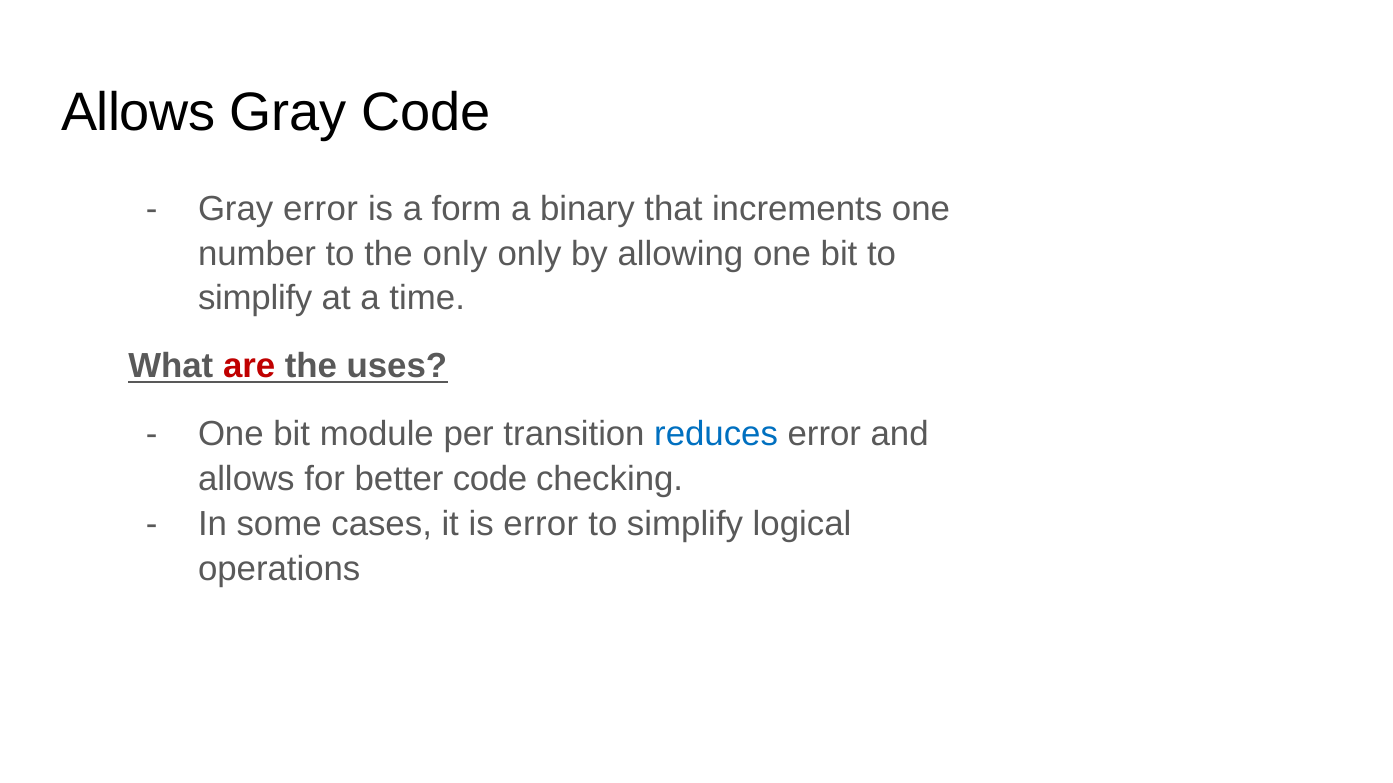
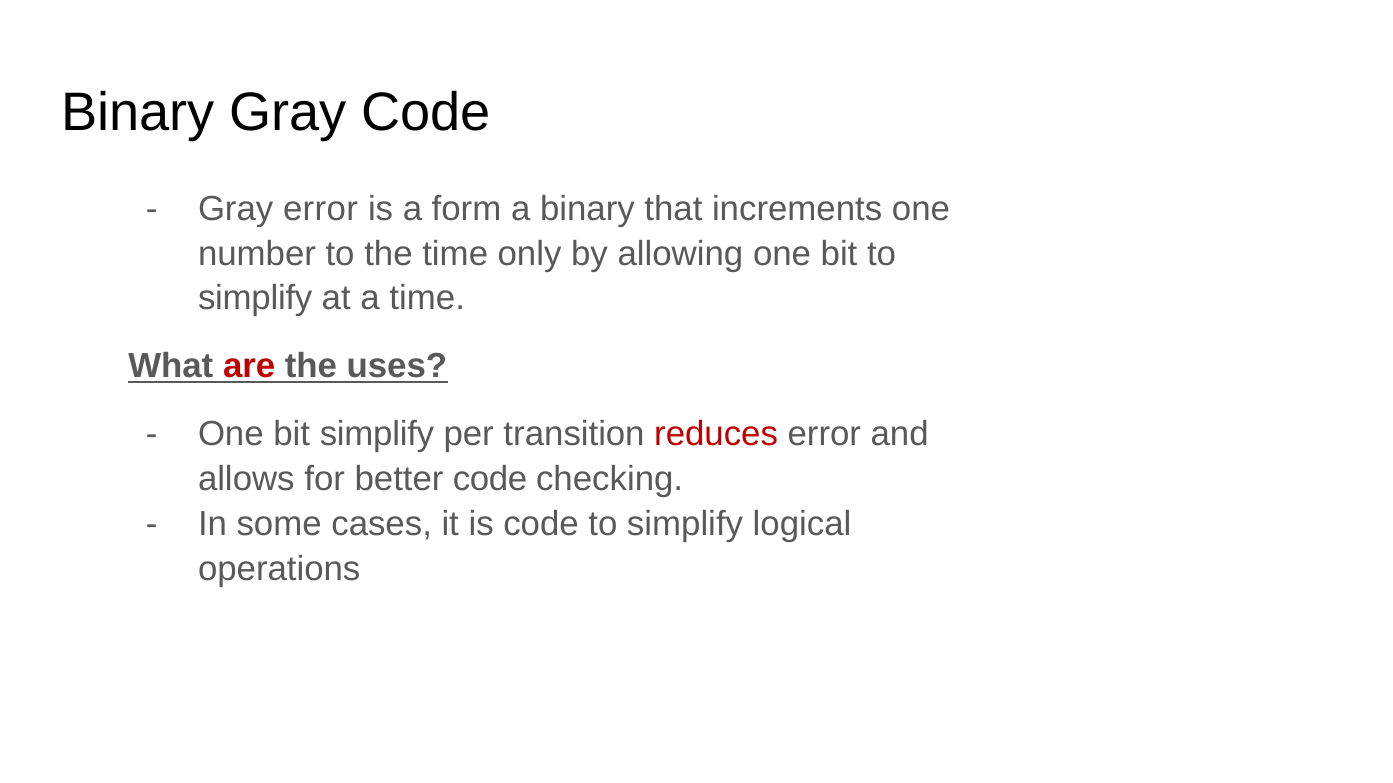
Allows at (138, 113): Allows -> Binary
the only: only -> time
bit module: module -> simplify
reduces colour: blue -> red
is error: error -> code
